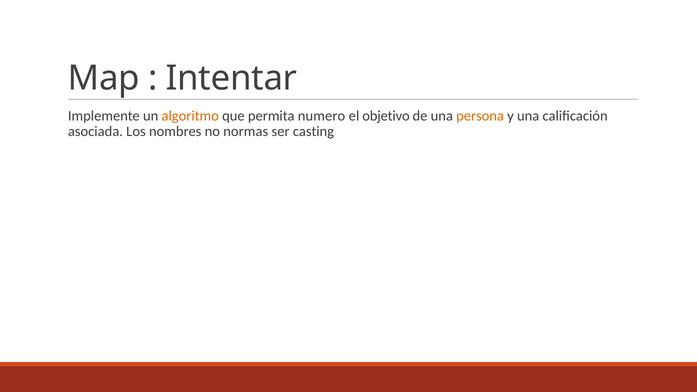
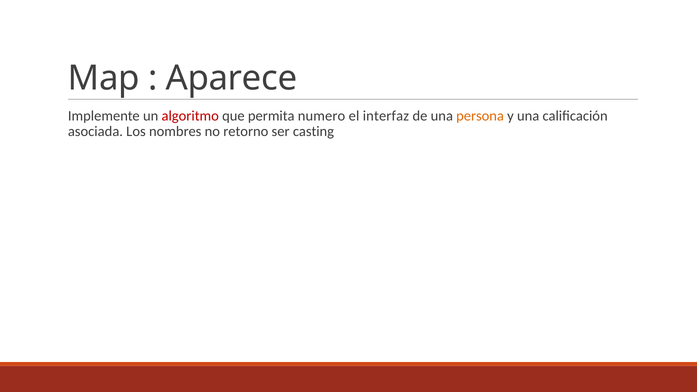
Intentar: Intentar -> Aparece
algoritmo colour: orange -> red
objetivo: objetivo -> interfaz
normas: normas -> retorno
